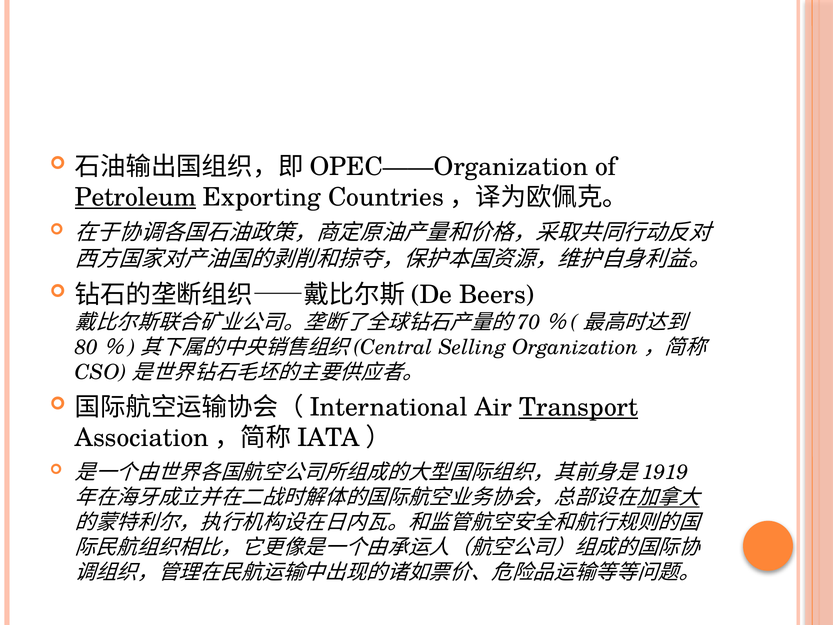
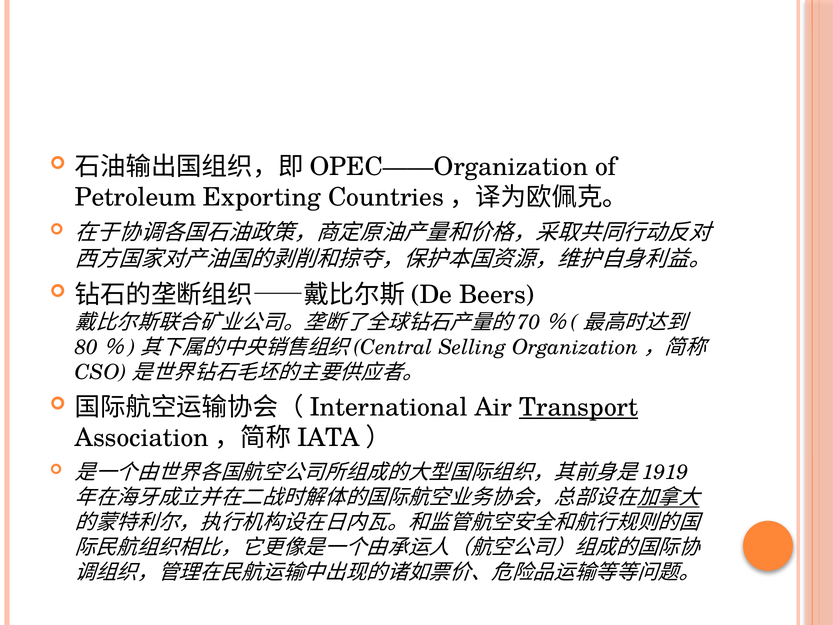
Petroleum underline: present -> none
